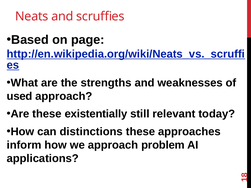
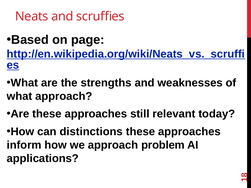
used at (20, 96): used -> what
Are these existentially: existentially -> approaches
